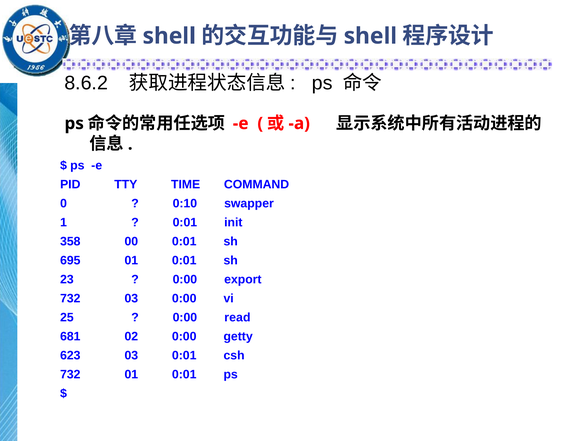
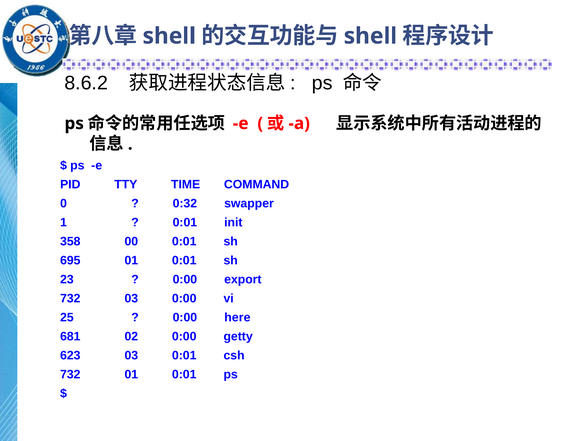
0:10: 0:10 -> 0:32
read: read -> here
